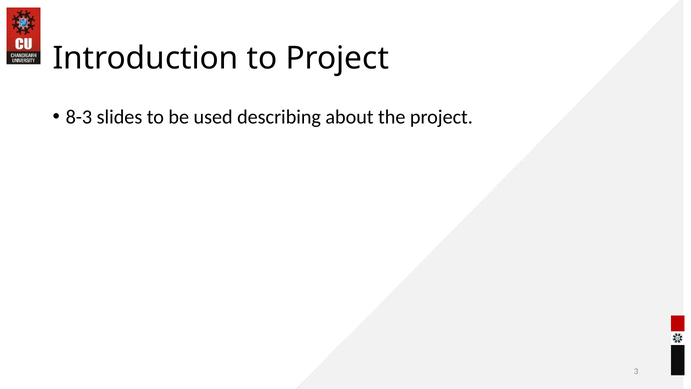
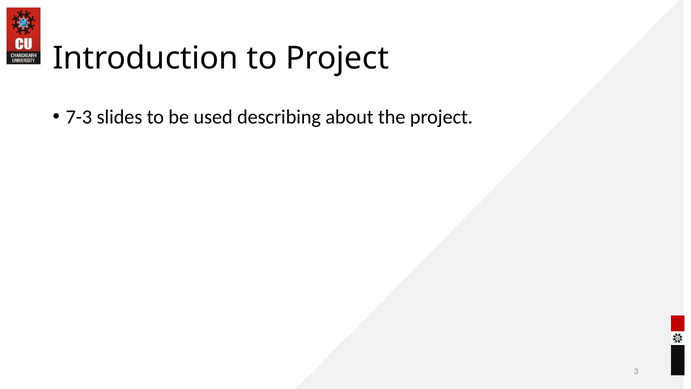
8-3: 8-3 -> 7-3
